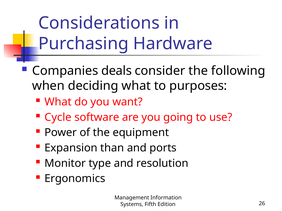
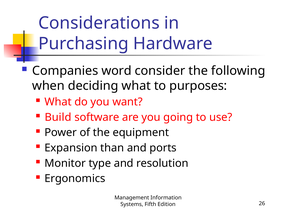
deals: deals -> word
Cycle: Cycle -> Build
